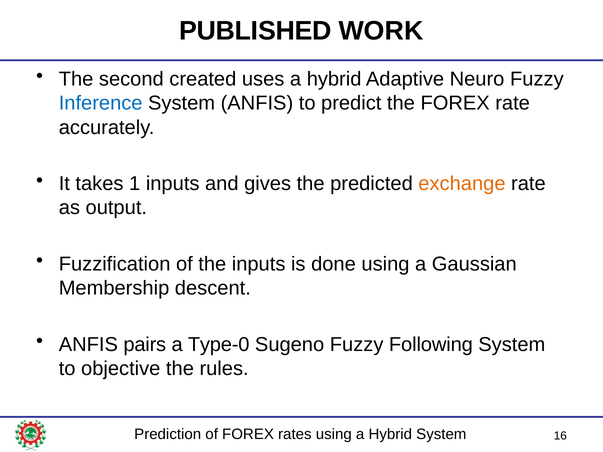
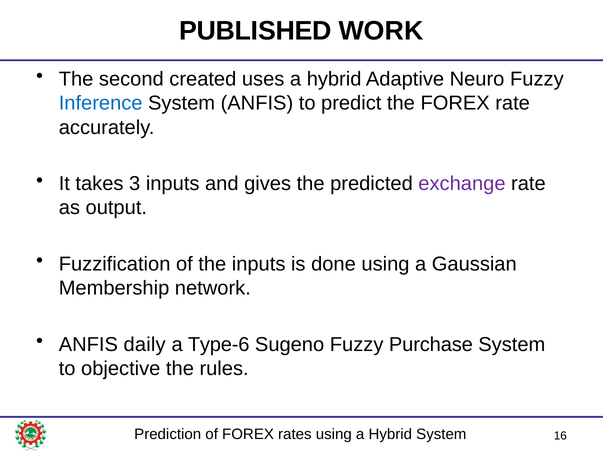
1: 1 -> 3
exchange colour: orange -> purple
descent: descent -> network
pairs: pairs -> daily
Type-0: Type-0 -> Type-6
Following: Following -> Purchase
